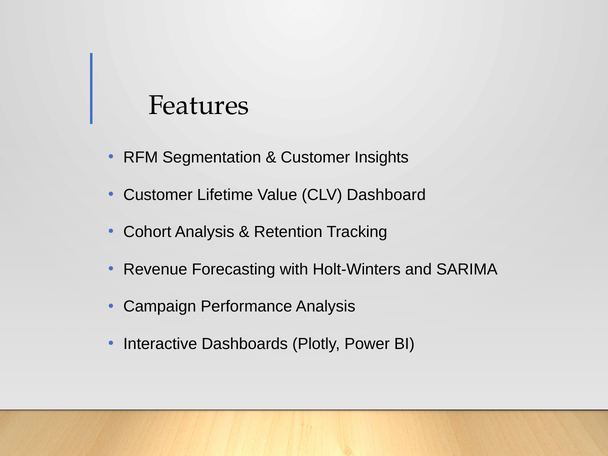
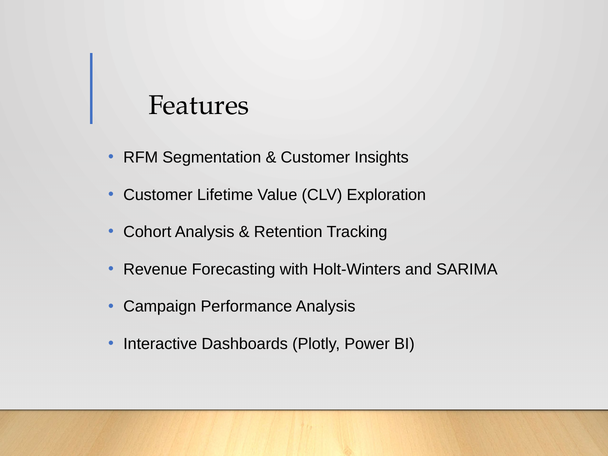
Dashboard: Dashboard -> Exploration
